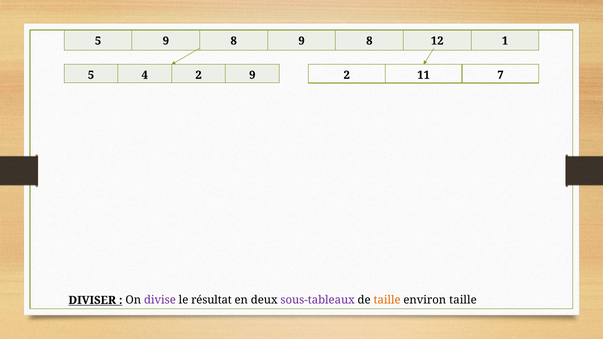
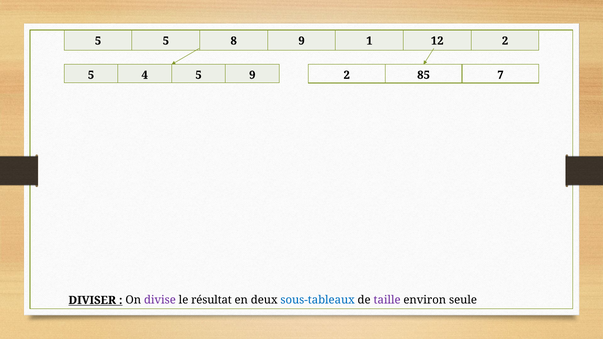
5 9: 9 -> 5
8 9 8: 8 -> 1
12 1: 1 -> 2
4 2: 2 -> 5
11: 11 -> 85
sous-tableaux colour: purple -> blue
taille at (387, 300) colour: orange -> purple
environ taille: taille -> seule
